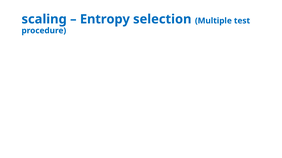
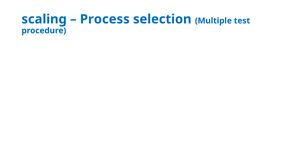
Entropy: Entropy -> Process
